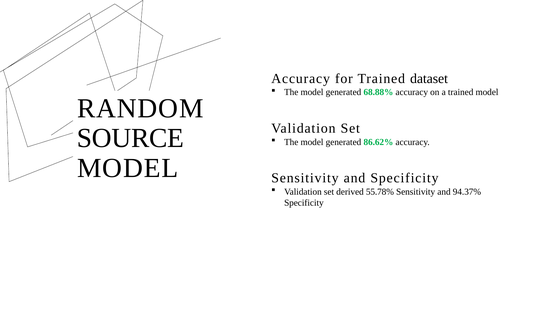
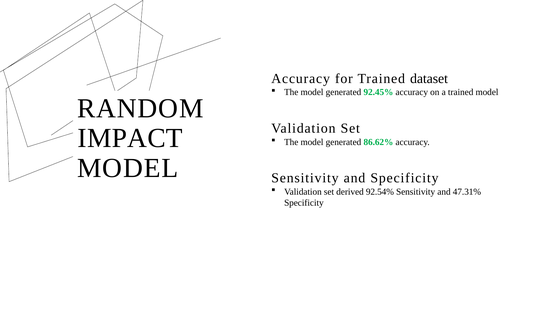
68.88%: 68.88% -> 92.45%
SOURCE: SOURCE -> IMPACT
55.78%: 55.78% -> 92.54%
94.37%: 94.37% -> 47.31%
